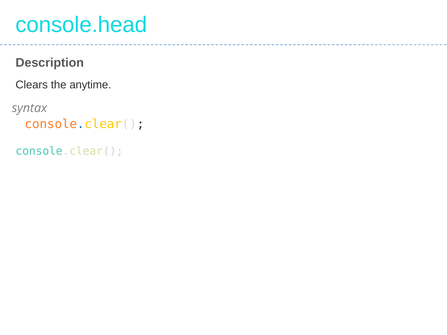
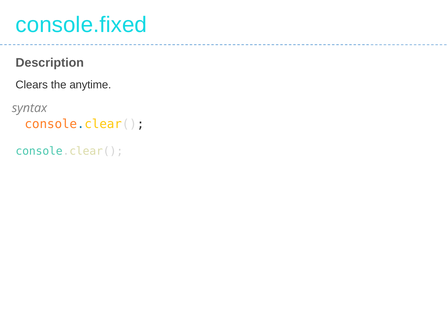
console.head: console.head -> console.fixed
